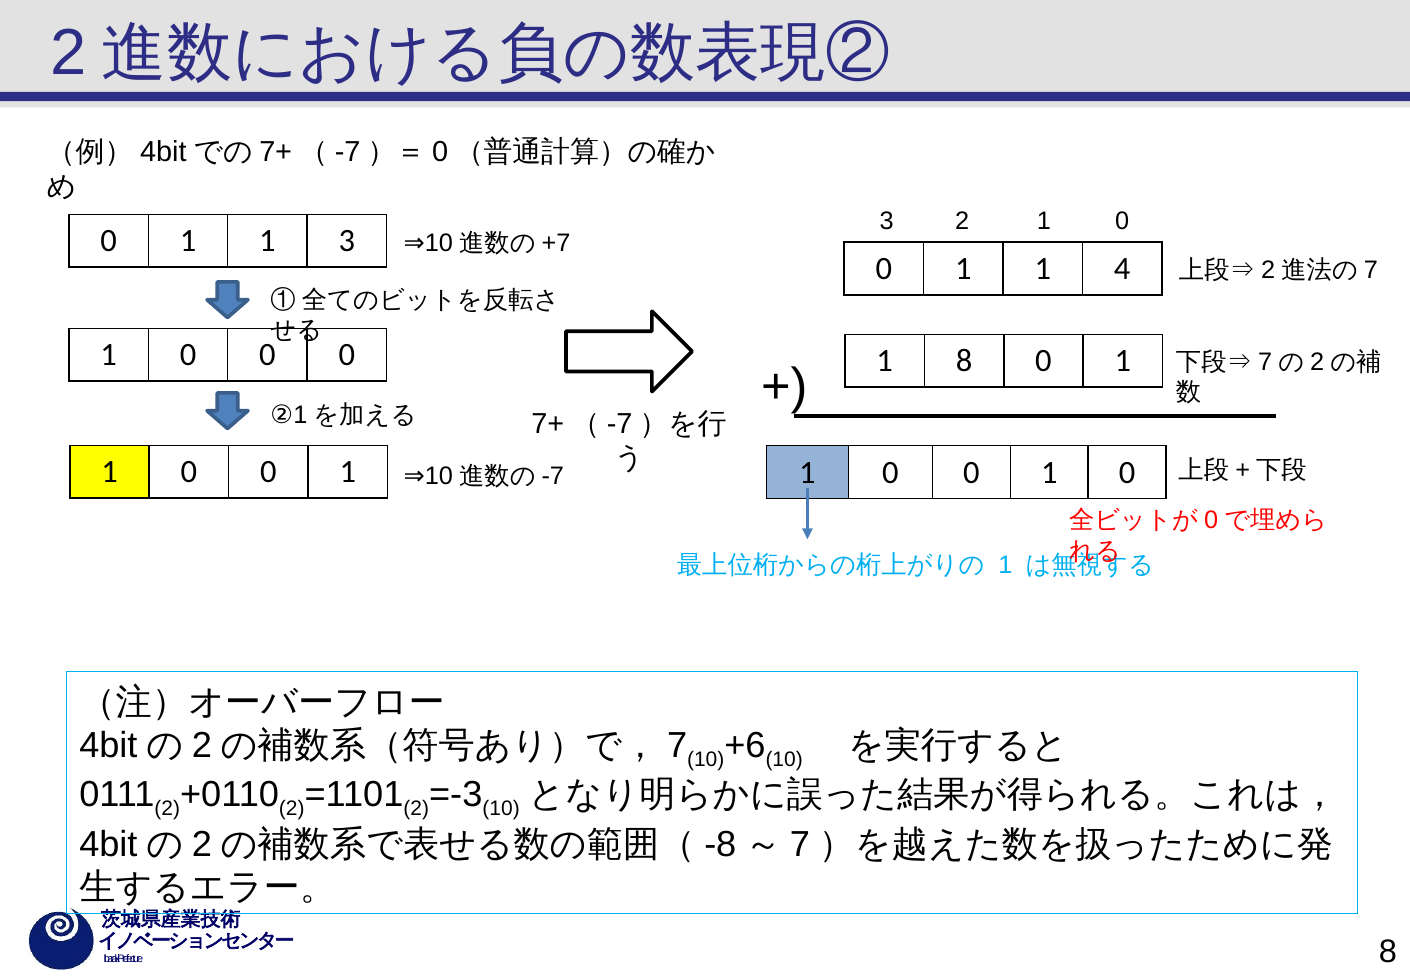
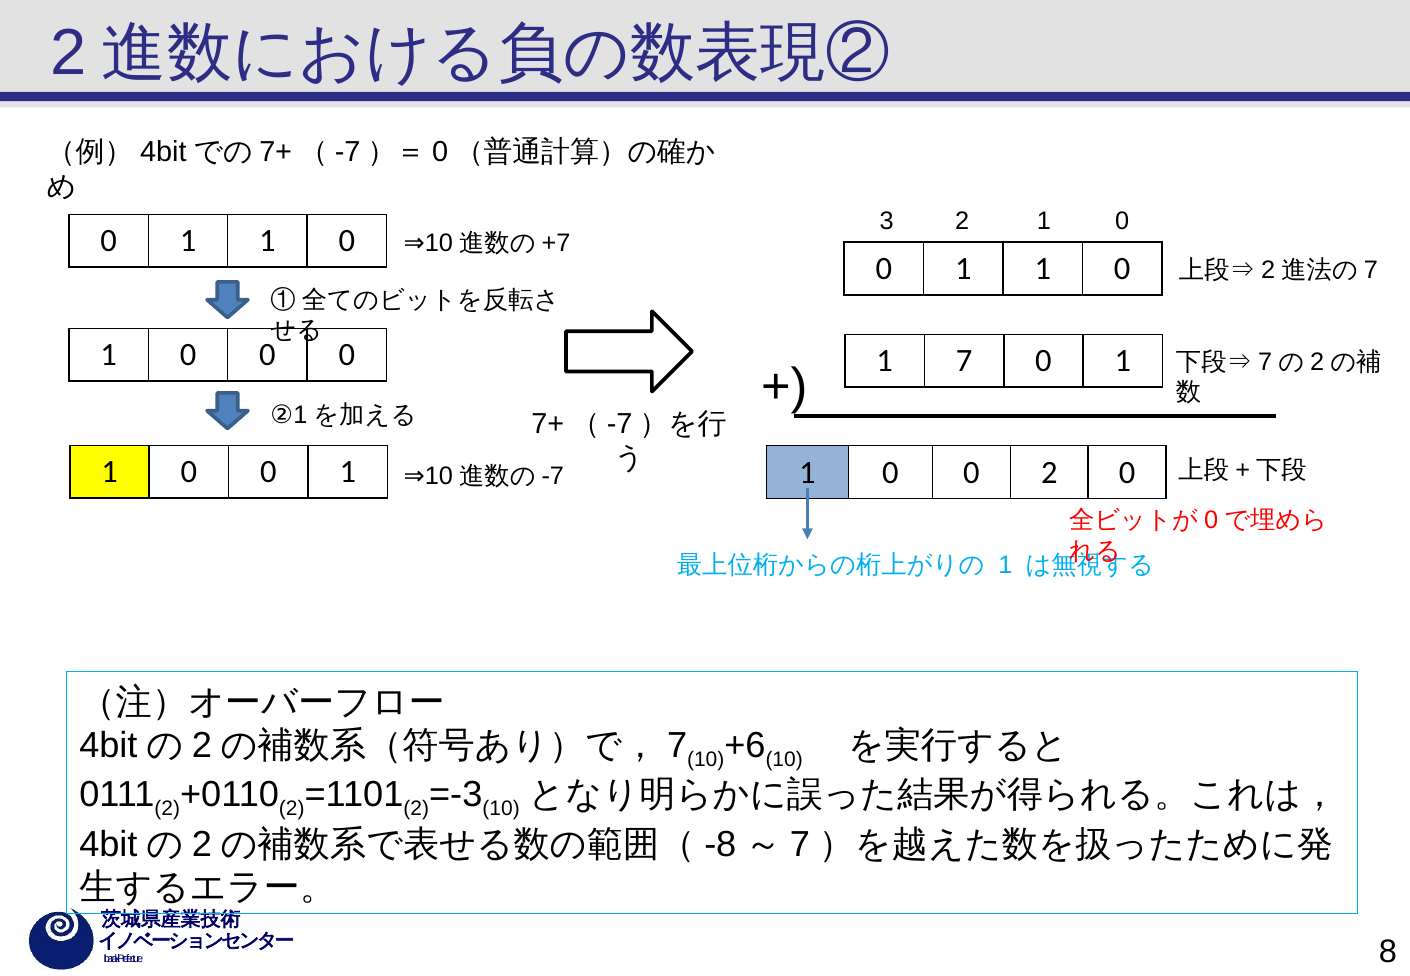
3 at (347, 241): 3 -> 0
4 at (1122, 269): 4 -> 0
1 8: 8 -> 7
1 at (1049, 472): 1 -> 2
